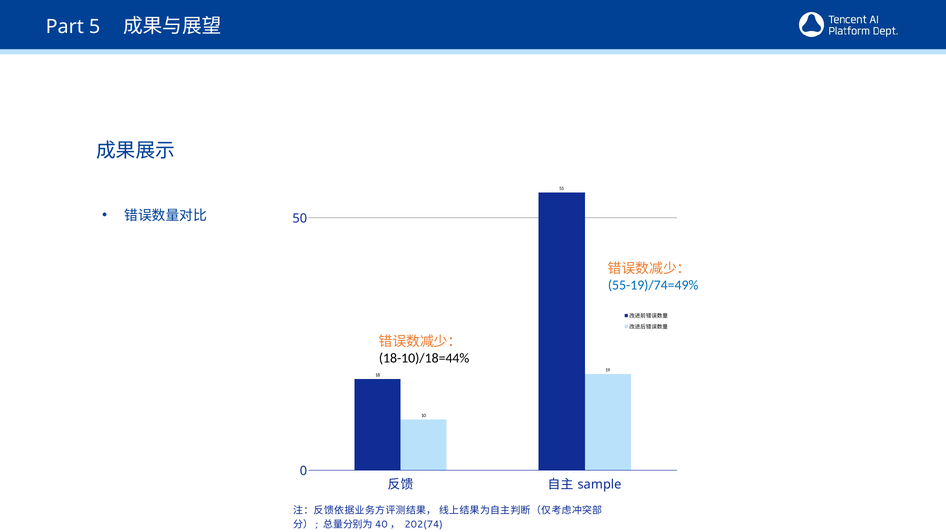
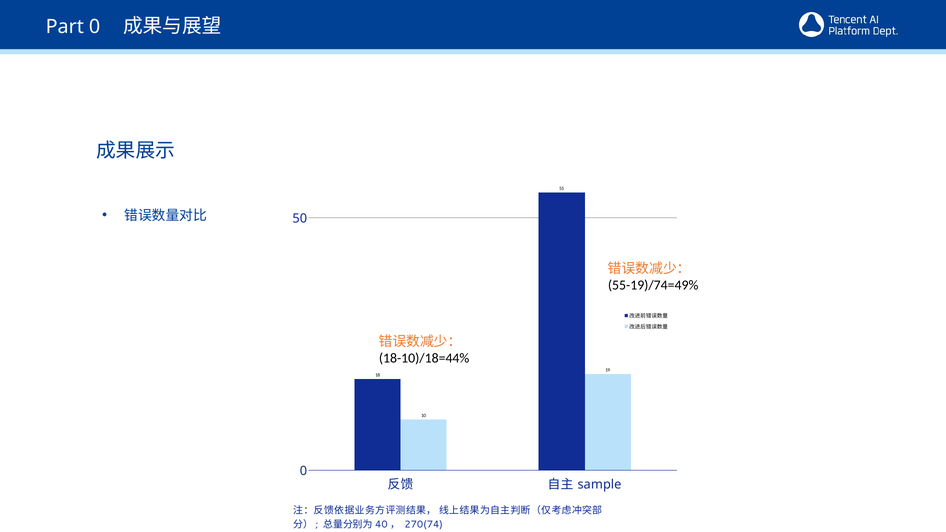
Part 5: 5 -> 0
55-19)/74=49% colour: blue -> black
202(74: 202(74 -> 270(74
